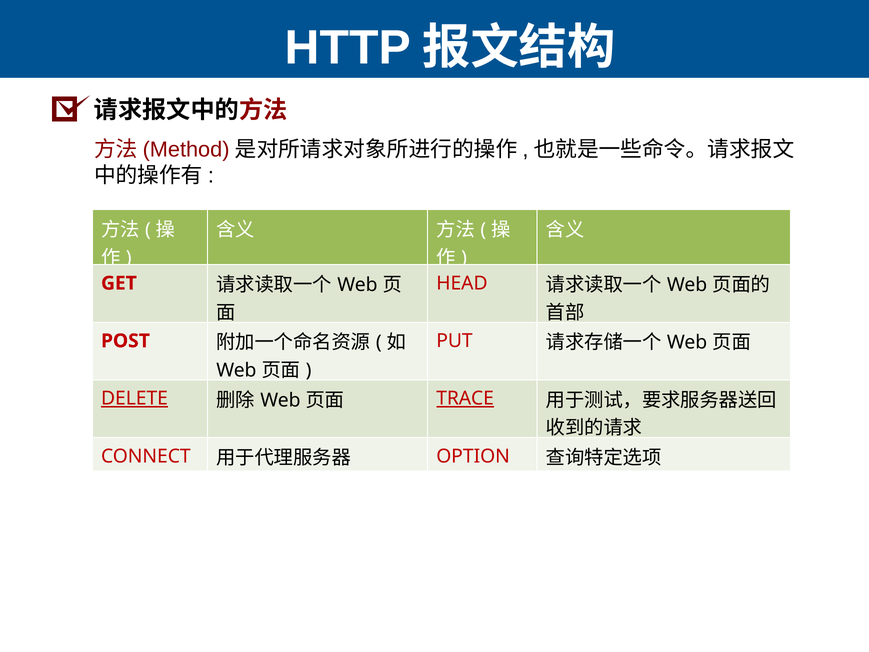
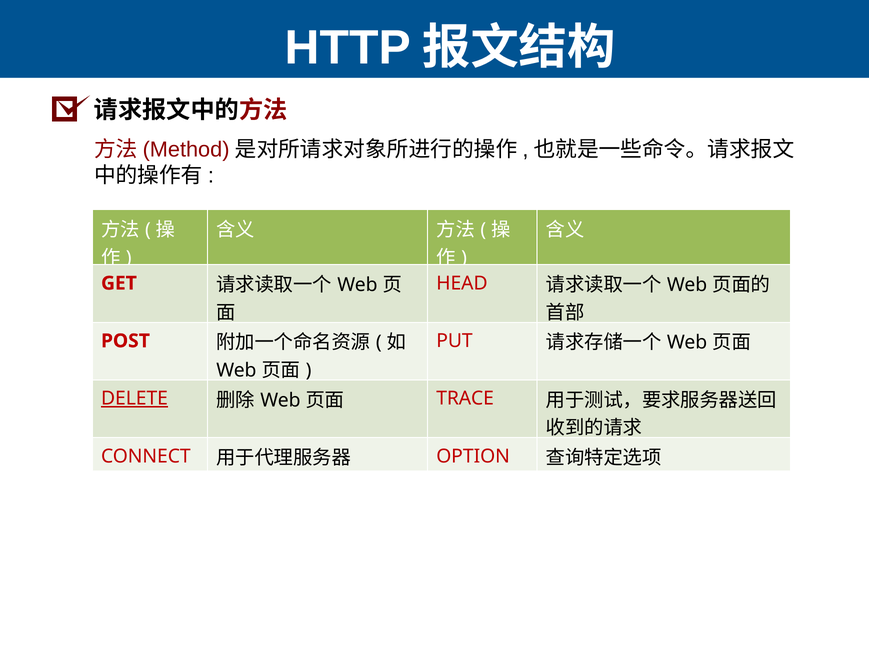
TRACE underline: present -> none
